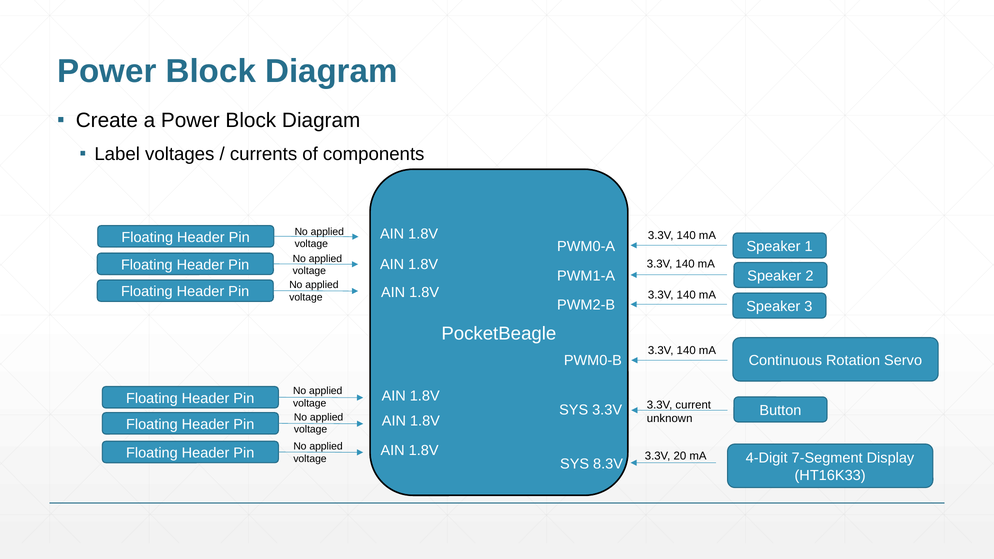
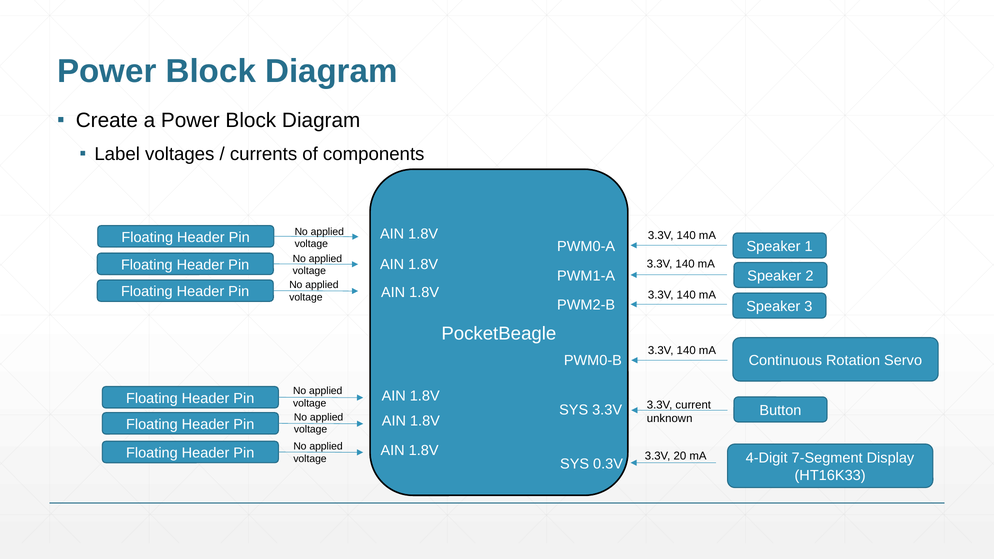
8.3V: 8.3V -> 0.3V
